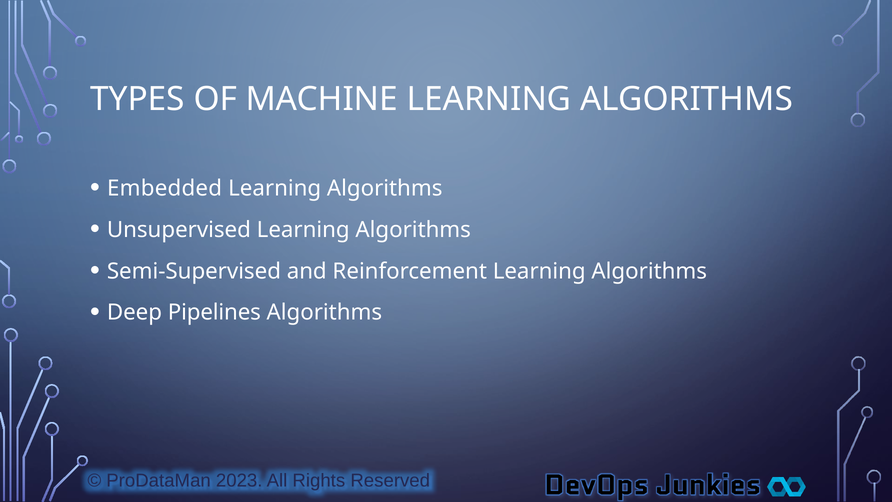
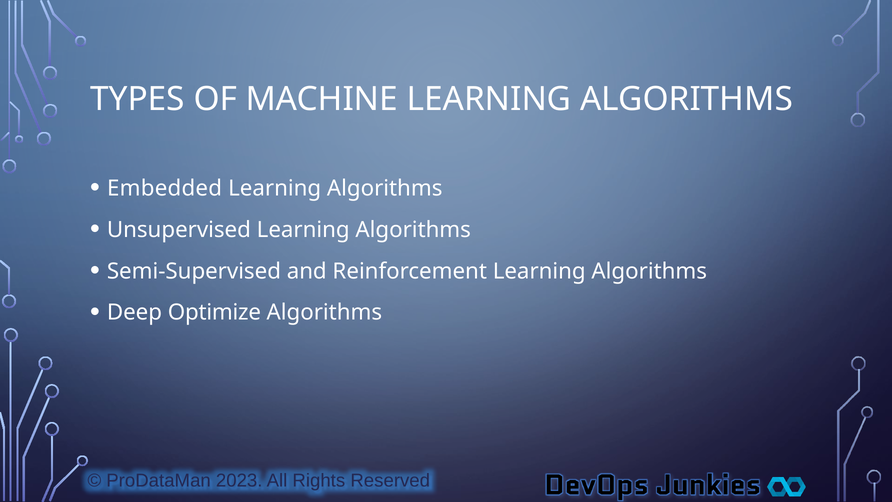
Pipelines: Pipelines -> Optimize
